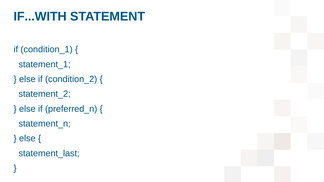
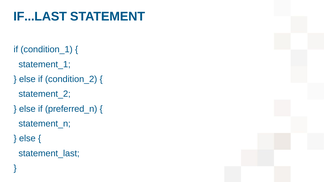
IF...WITH: IF...WITH -> IF...LAST
